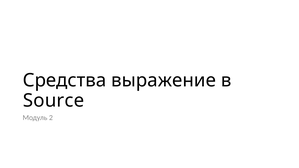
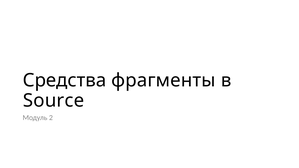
выражение: выражение -> фрагменты
